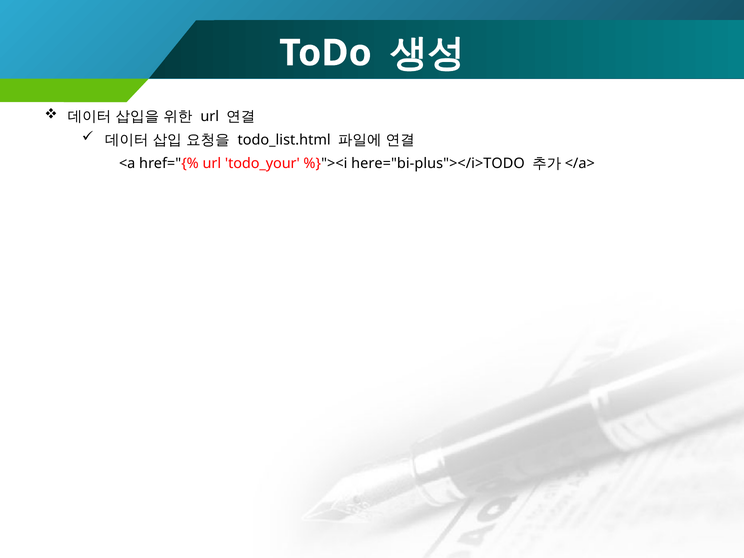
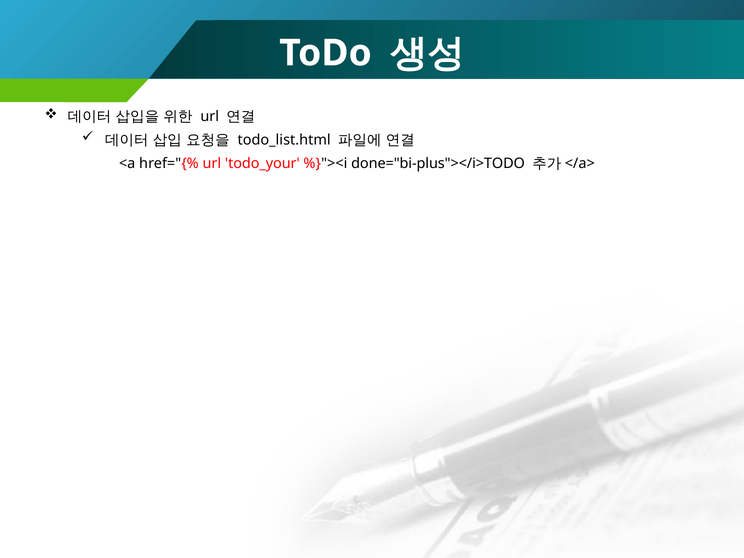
here="bi-plus"></i>TODO: here="bi-plus"></i>TODO -> done="bi-plus"></i>TODO
